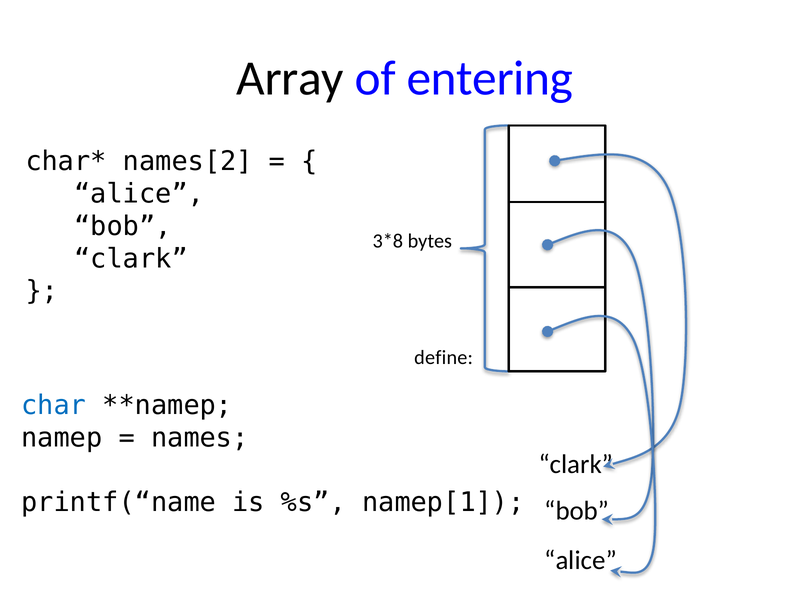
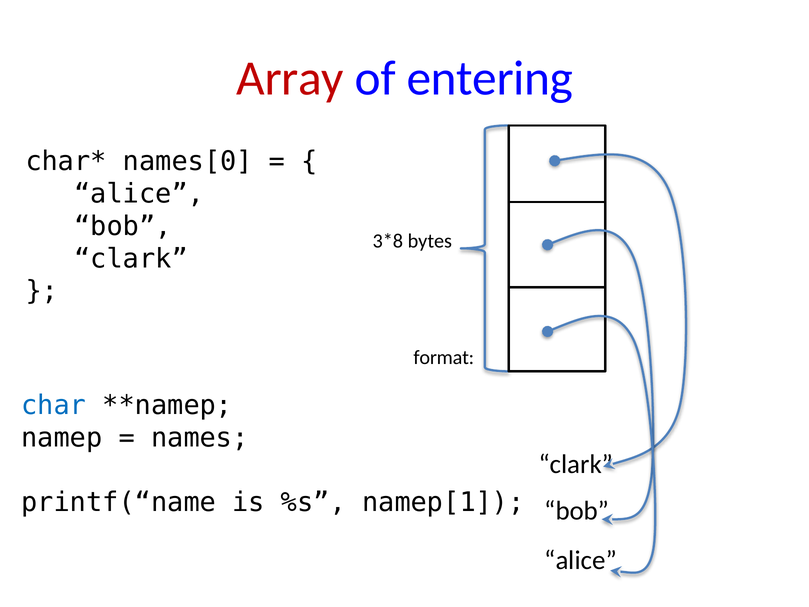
Array colour: black -> red
names[2: names[2 -> names[0
define: define -> format
